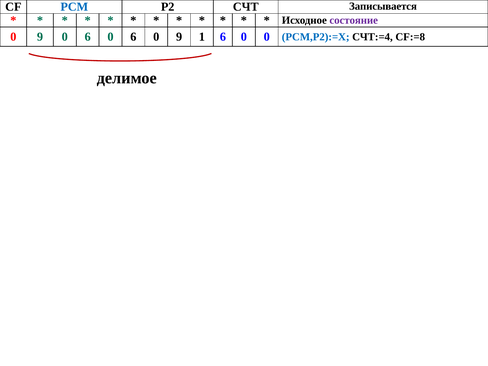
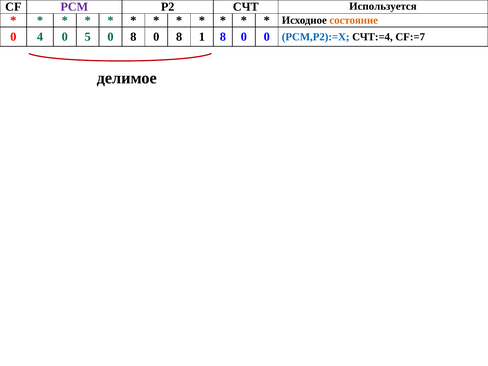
PCM colour: blue -> purple
Записывается: Записывается -> Используется
состояние colour: purple -> orange
9 at (40, 37): 9 -> 4
6 at (88, 37): 6 -> 5
6 at (133, 37): 6 -> 8
9 at (179, 37): 9 -> 8
1 6: 6 -> 8
CF:=8: CF:=8 -> CF:=7
